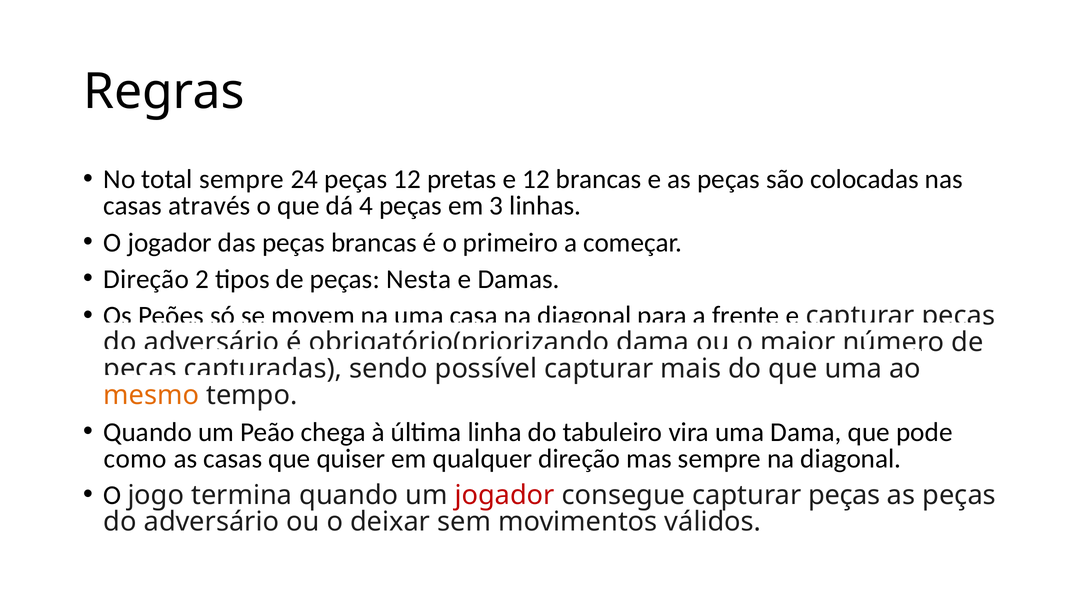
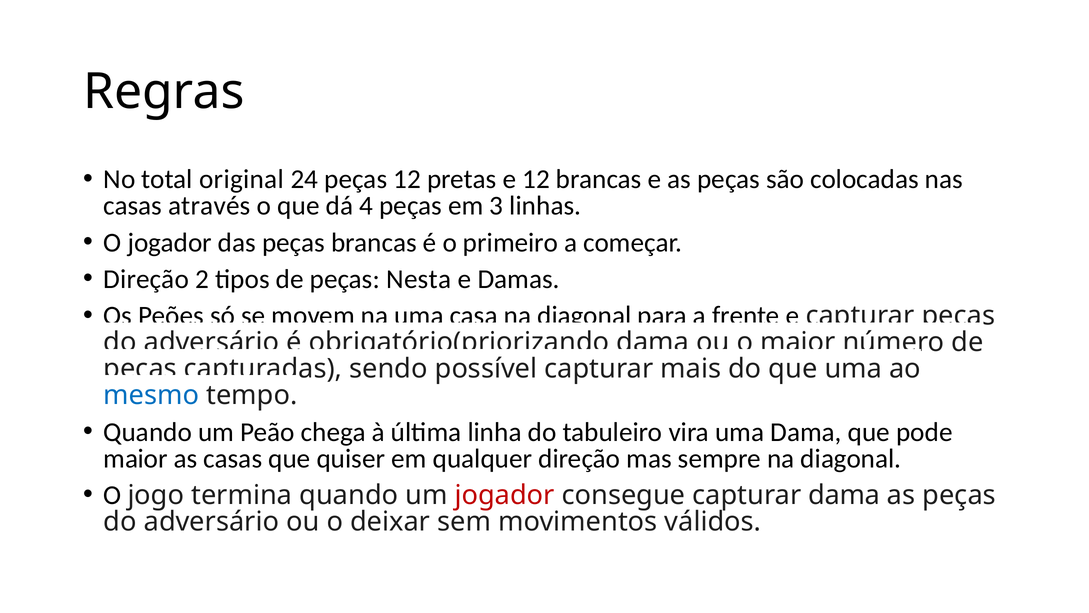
total sempre: sempre -> original
mesmo colour: orange -> blue
como at (135, 458): como -> maior
consegue capturar peças: peças -> dama
